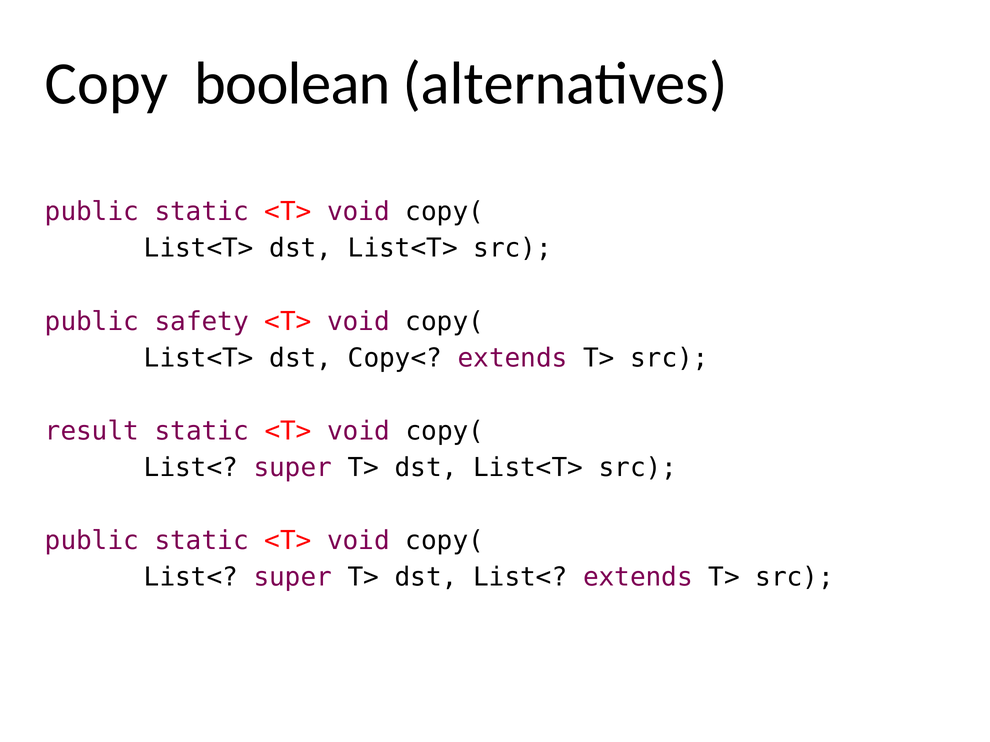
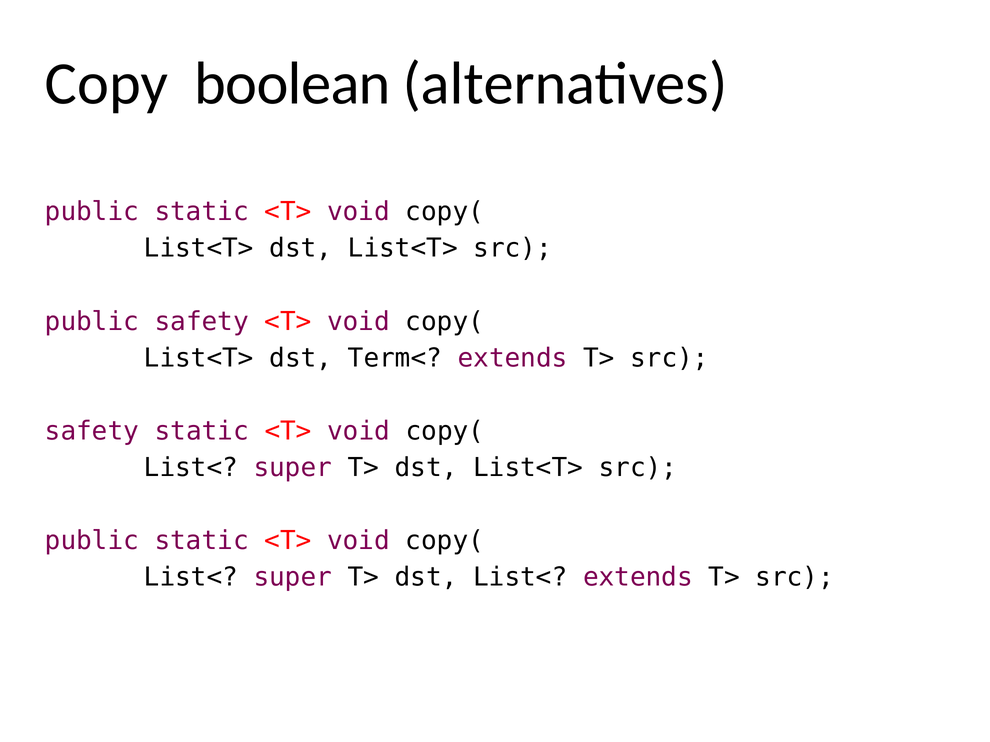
Copy<: Copy< -> Term<
result at (92, 431): result -> safety
